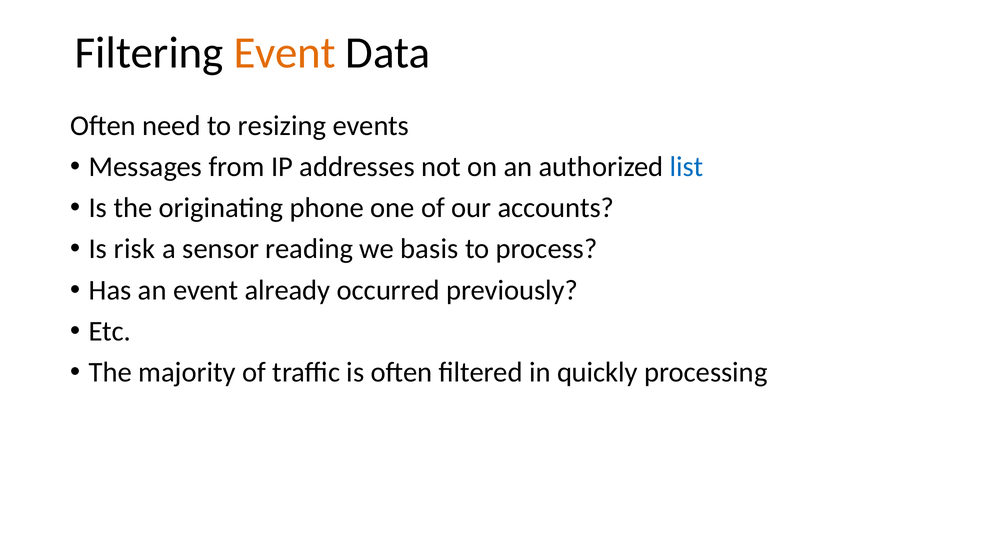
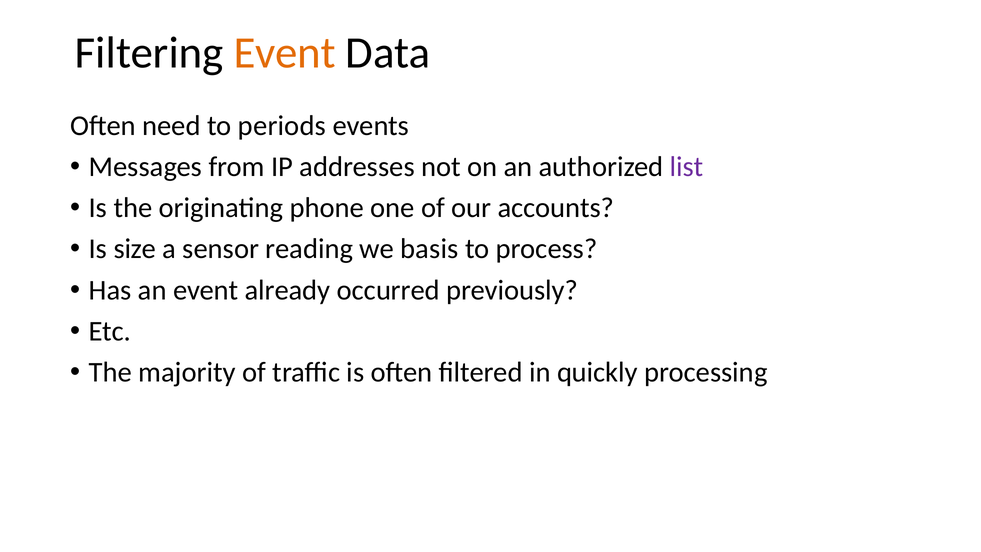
resizing: resizing -> periods
list colour: blue -> purple
risk: risk -> size
